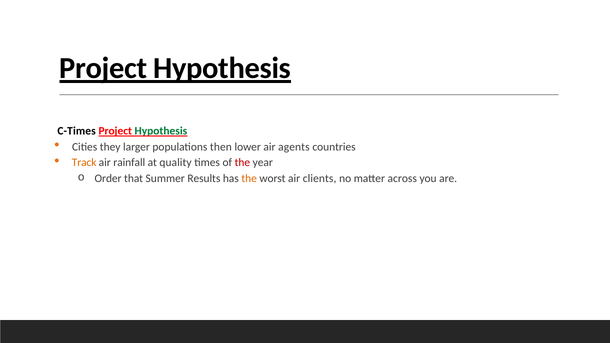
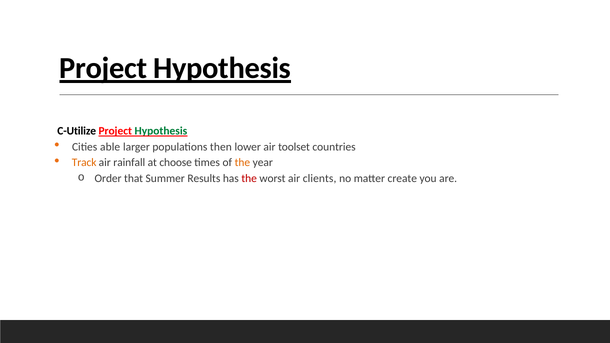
C-Times: C-Times -> C-Utilize
they: they -> able
agents: agents -> toolset
quality: quality -> choose
the at (242, 163) colour: red -> orange
the at (249, 179) colour: orange -> red
across: across -> create
